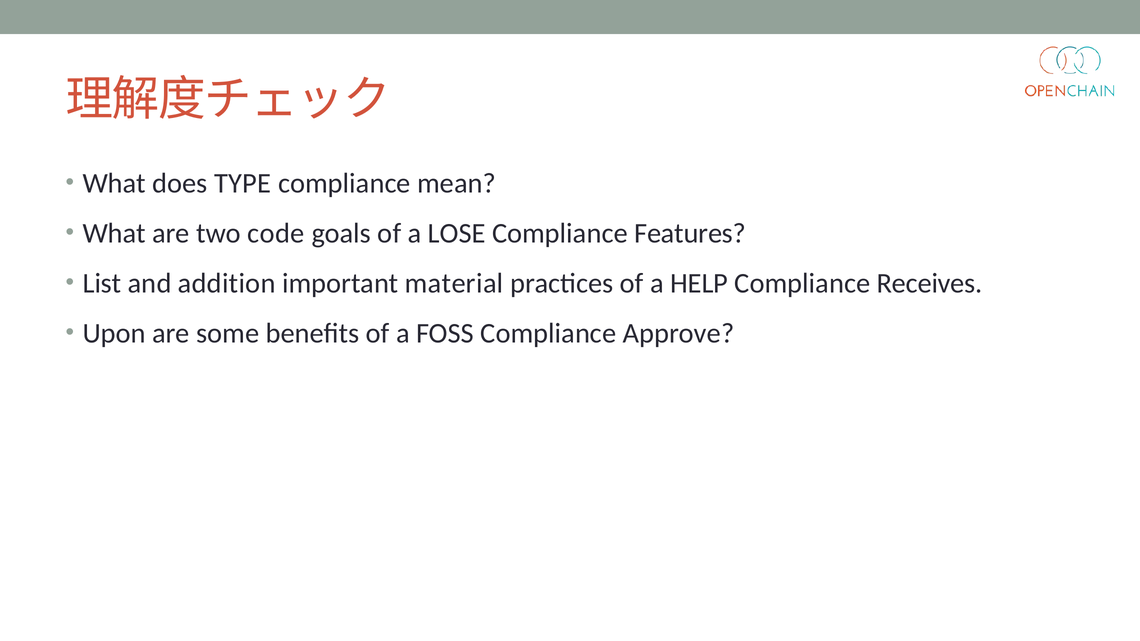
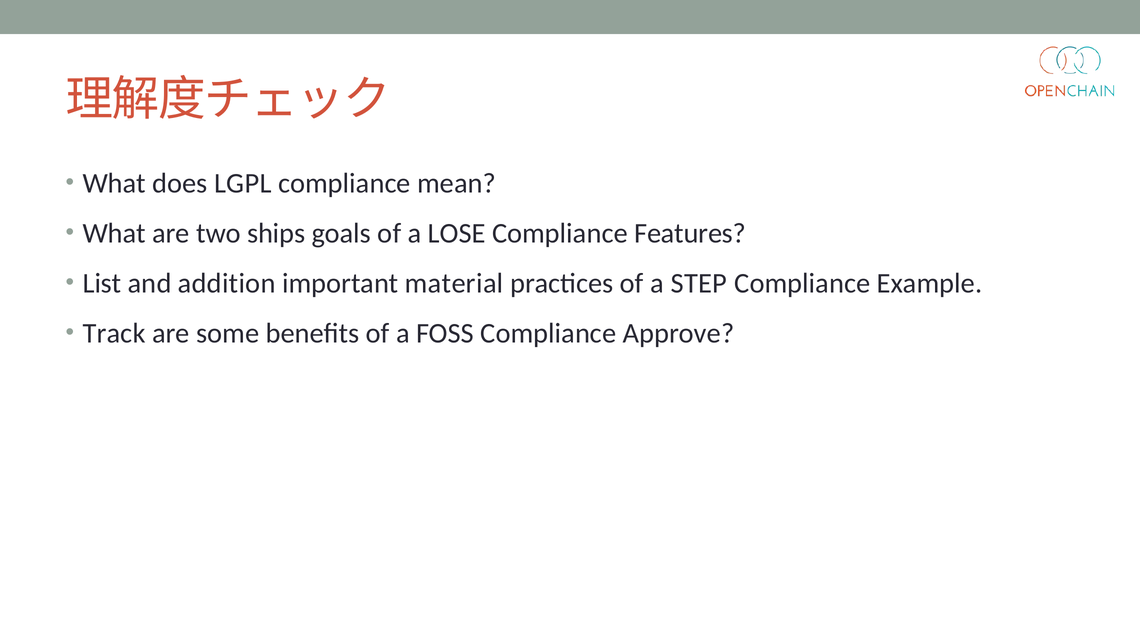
TYPE: TYPE -> LGPL
code: code -> ships
HELP: HELP -> STEP
Receives: Receives -> Example
Upon: Upon -> Track
